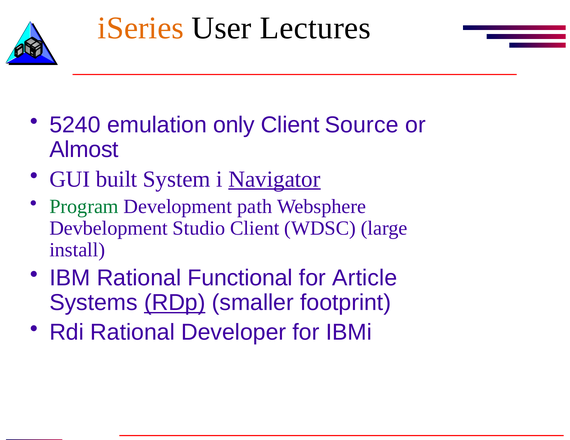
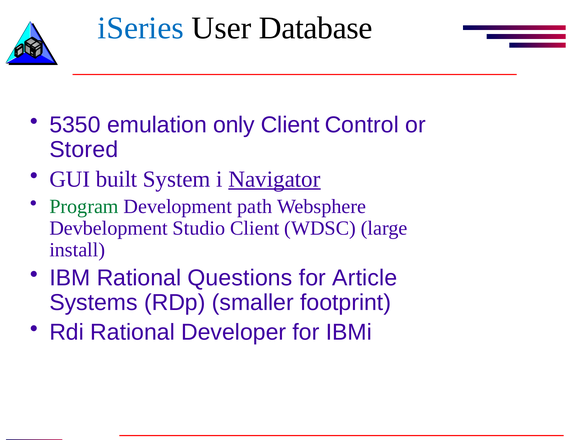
iSeries colour: orange -> blue
Lectures: Lectures -> Database
5240: 5240 -> 5350
Source: Source -> Control
Almost: Almost -> Stored
Functional: Functional -> Questions
RDp underline: present -> none
